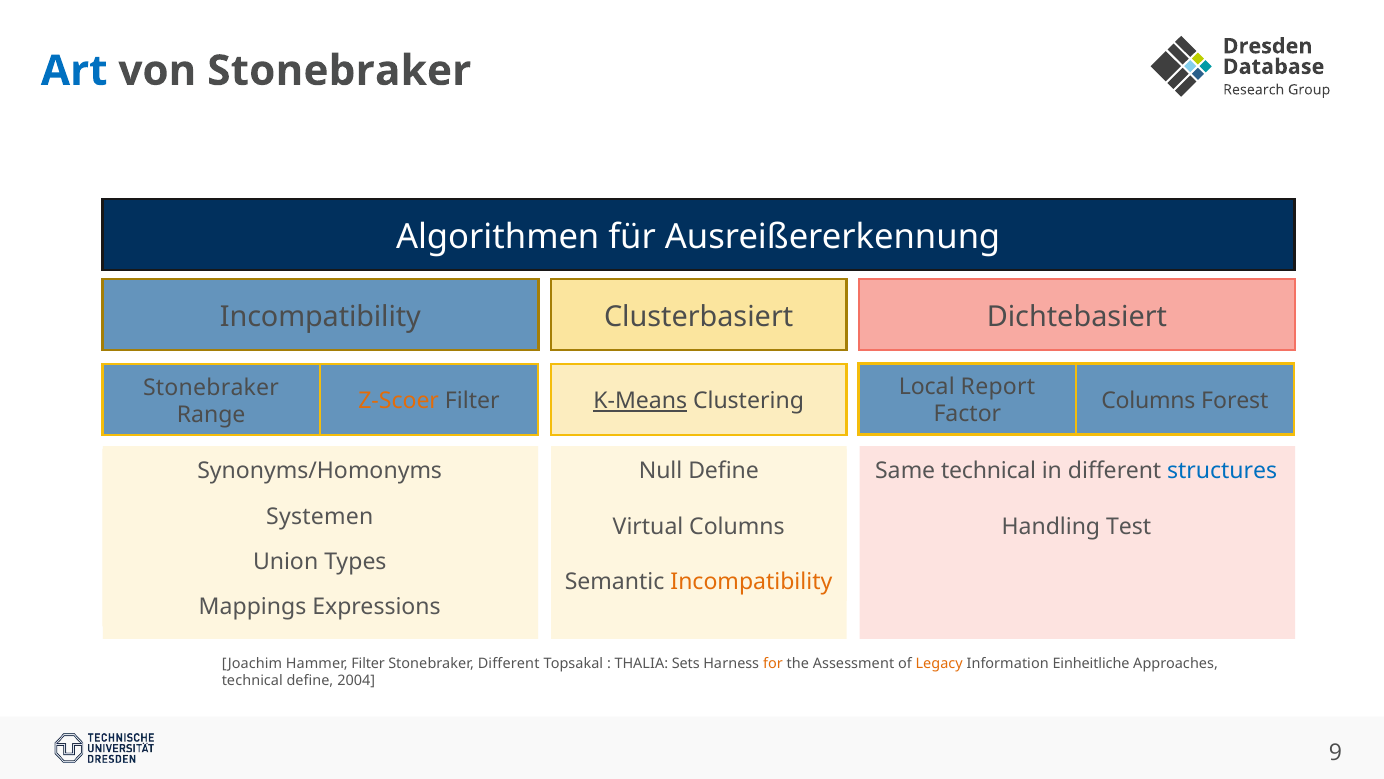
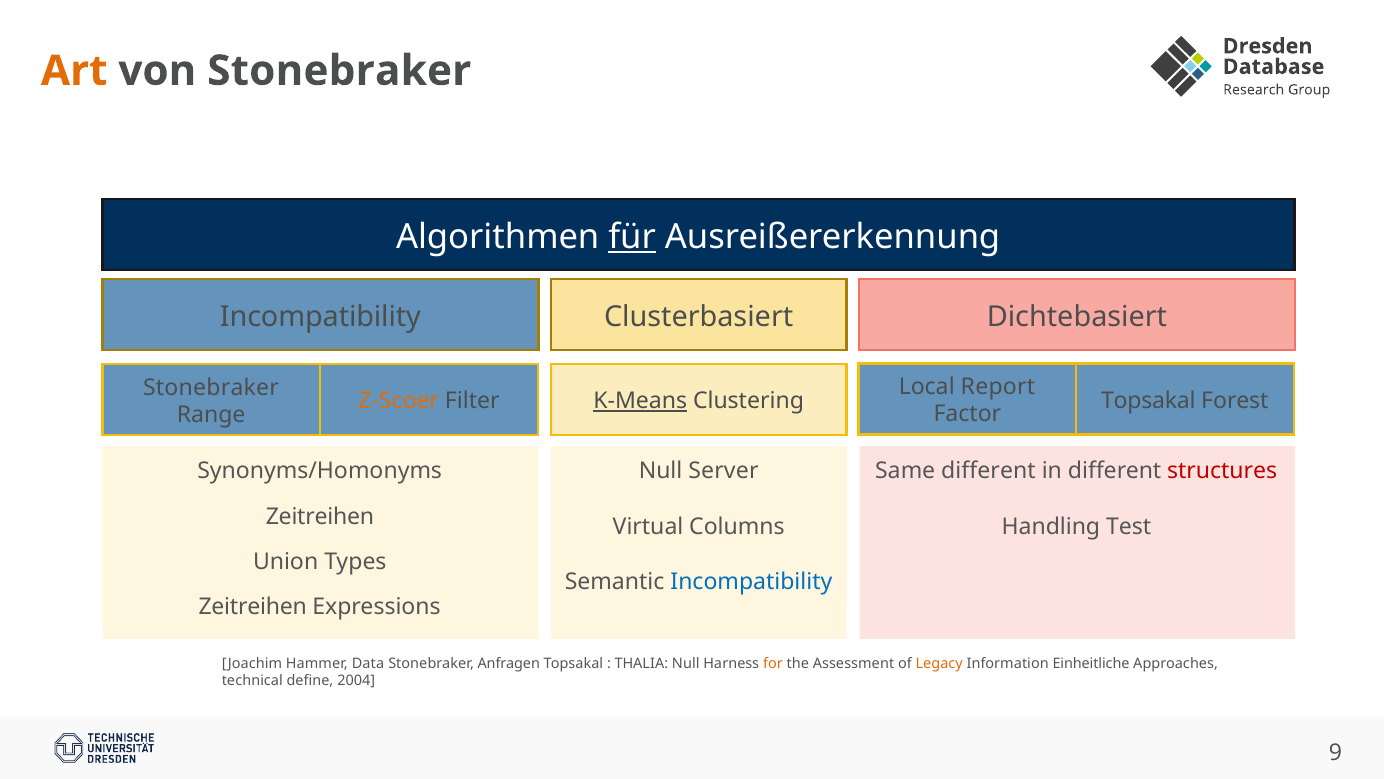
Art colour: blue -> orange
für underline: none -> present
Columns at (1148, 400): Columns -> Topsakal
Null Define: Define -> Server
Same technical: technical -> different
structures colour: blue -> red
Systemen at (320, 517): Systemen -> Zeitreihen
Incompatibility at (751, 582) colour: orange -> blue
Mappings at (253, 607): Mappings -> Zeitreihen
Hammer Filter: Filter -> Data
Stonebraker Different: Different -> Anfragen
THALIA Sets: Sets -> Null
